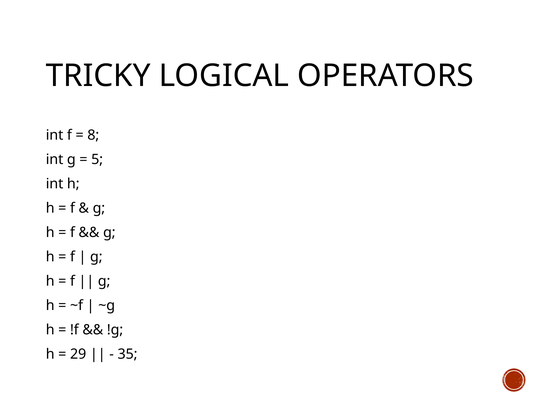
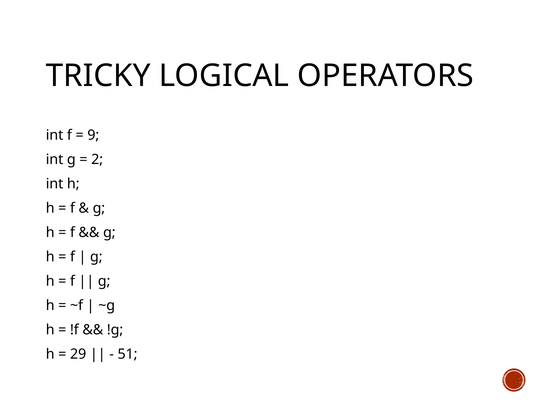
8: 8 -> 9
5: 5 -> 2
35: 35 -> 51
